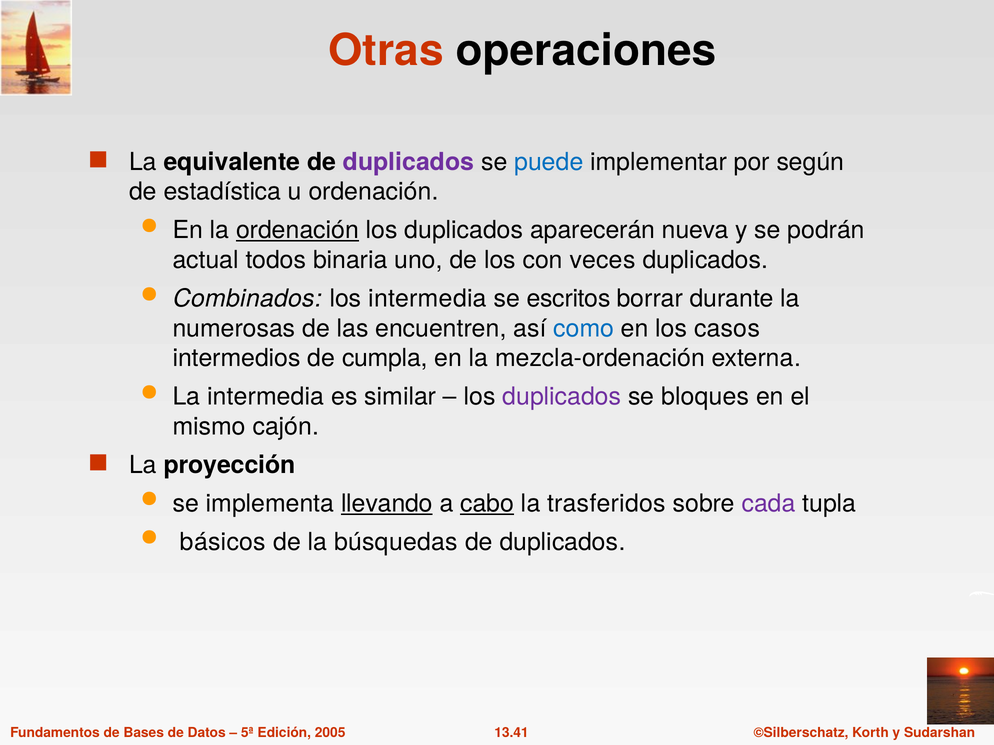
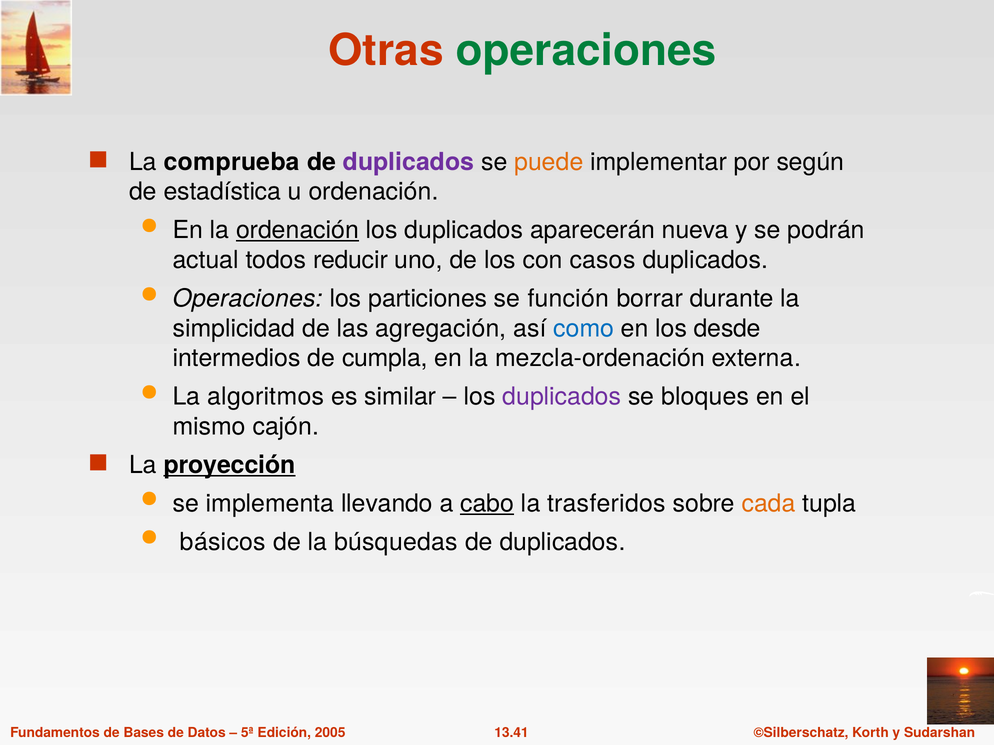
operaciones at (586, 51) colour: black -> green
equivalente: equivalente -> comprueba
puede colour: blue -> orange
binaria: binaria -> reducir
veces: veces -> casos
Combinados at (248, 299): Combinados -> Operaciones
los intermedia: intermedia -> particiones
escritos: escritos -> función
numerosas: numerosas -> simplicidad
encuentren: encuentren -> agregación
casos: casos -> desde
La intermedia: intermedia -> algoritmos
proyección underline: none -> present
llevando underline: present -> none
cada colour: purple -> orange
